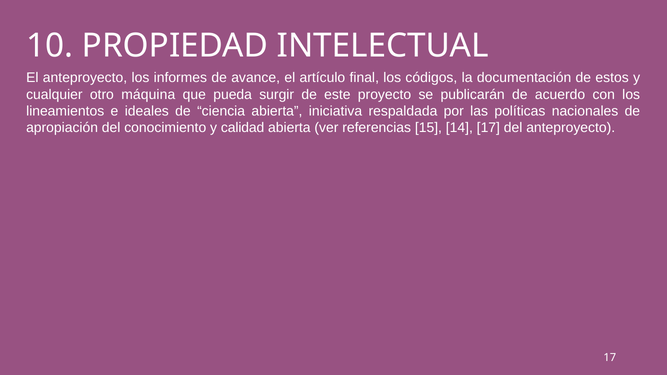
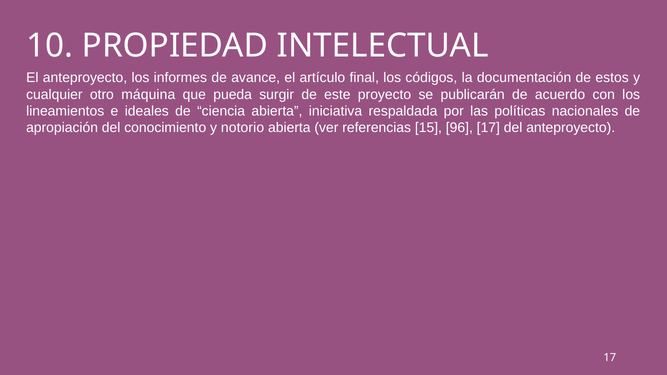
calidad: calidad -> notorio
14: 14 -> 96
